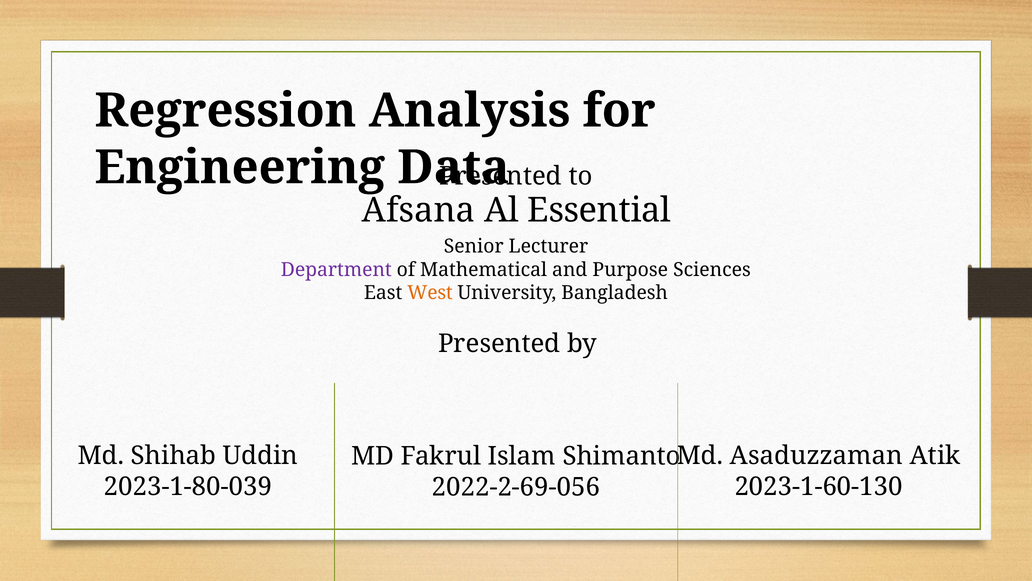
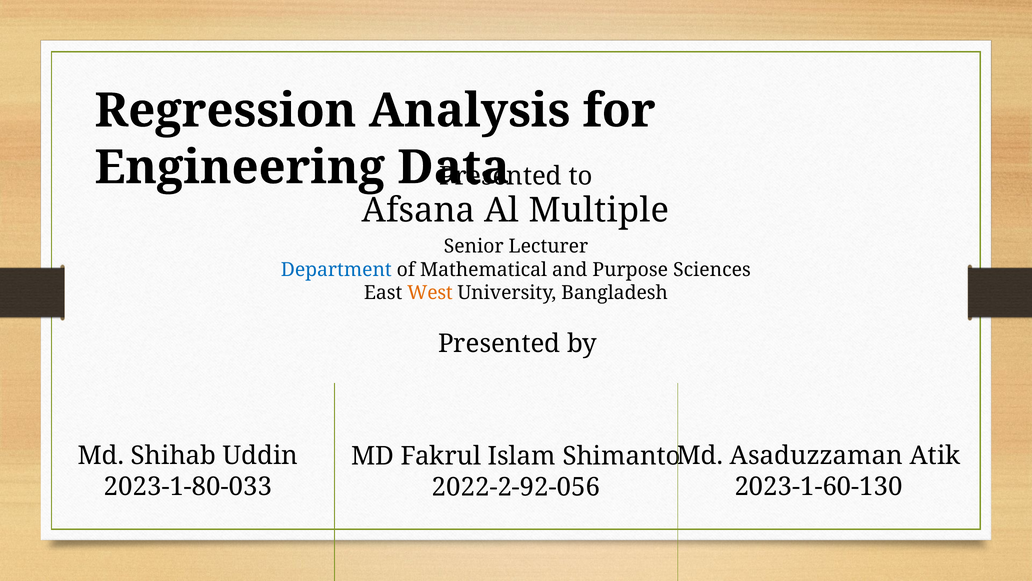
Essential: Essential -> Multiple
Department colour: purple -> blue
2023-1-80-039: 2023-1-80-039 -> 2023-1-80-033
2022-2-69-056: 2022-2-69-056 -> 2022-2-92-056
